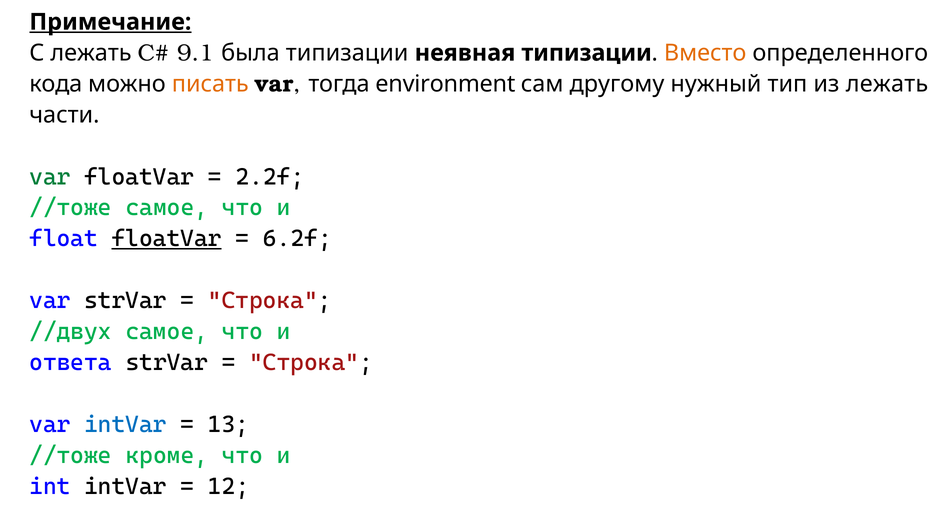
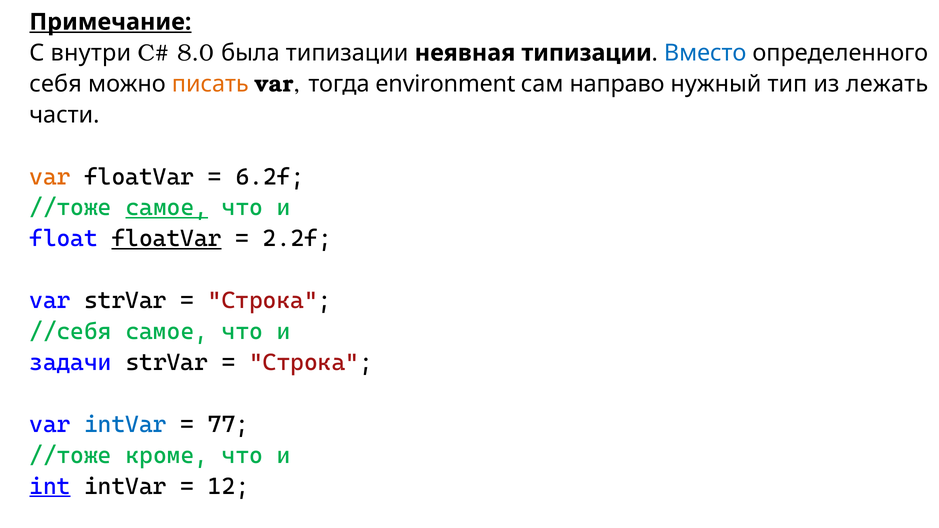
С лежать: лежать -> внутри
9.1: 9.1 -> 8.0
Вместо colour: orange -> blue
кода: кода -> себя
другому: другому -> направо
var at (50, 177) colour: green -> orange
2.2f: 2.2f -> 6.2f
самое at (167, 208) underline: none -> present
6.2f: 6.2f -> 2.2f
//двух: //двух -> //себя
ответа: ответа -> задачи
13: 13 -> 77
int underline: none -> present
